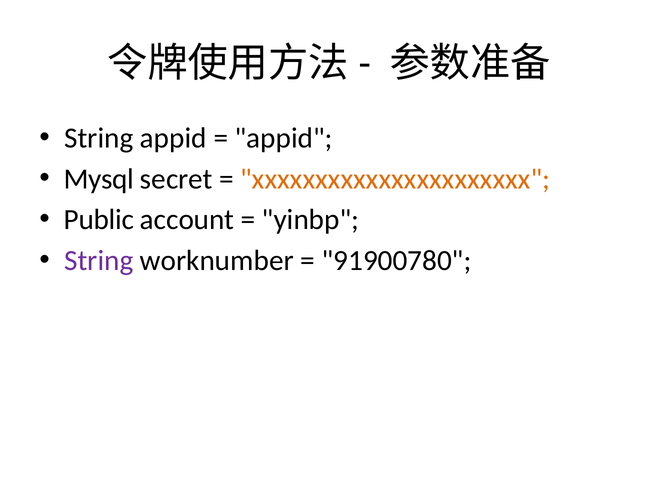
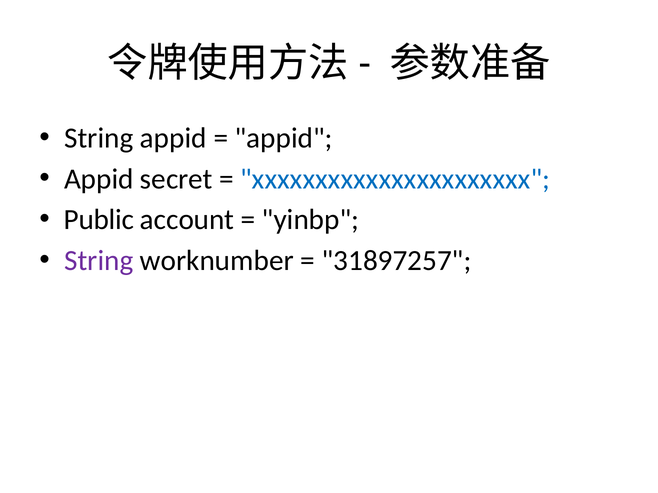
Mysql at (99, 179): Mysql -> Appid
xxxxxxxxxxxxxxxxxxxxxx colour: orange -> blue
91900780: 91900780 -> 31897257
